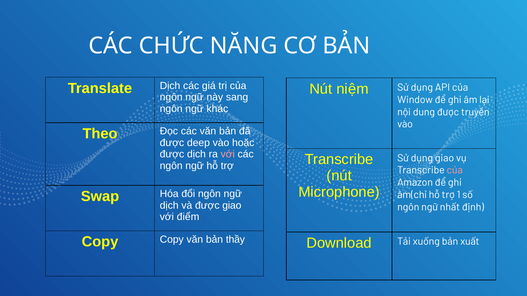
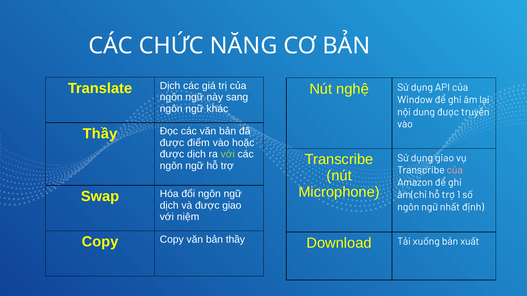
niệm: niệm -> nghệ
Theo at (100, 134): Theo -> Thầy
deep: deep -> điểm
với at (228, 154) colour: pink -> light green
điểm: điểm -> niệm
